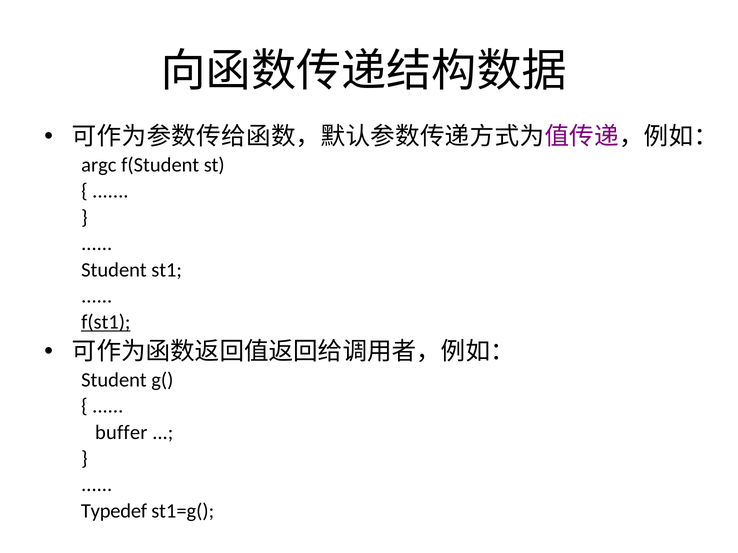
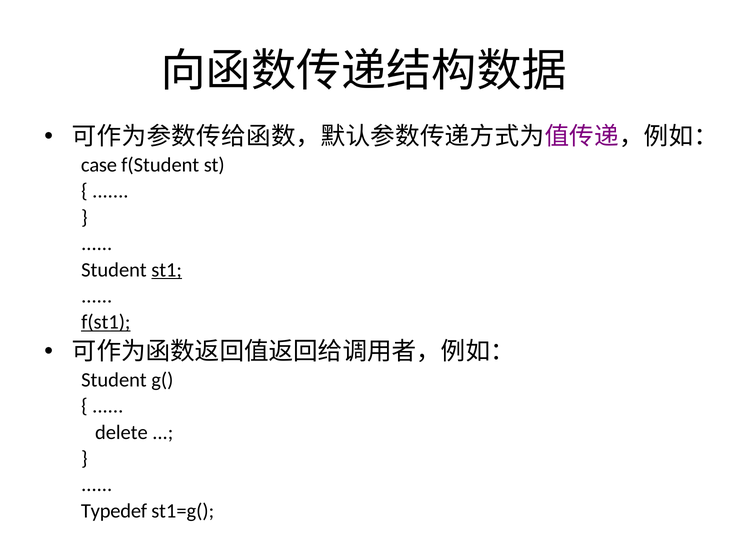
argc: argc -> case
st1 underline: none -> present
buffer: buffer -> delete
